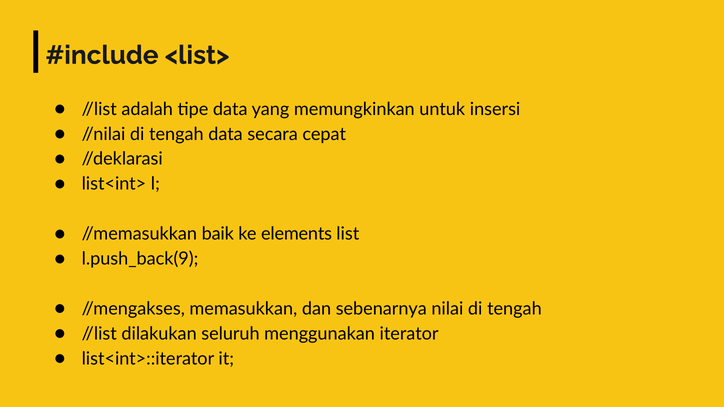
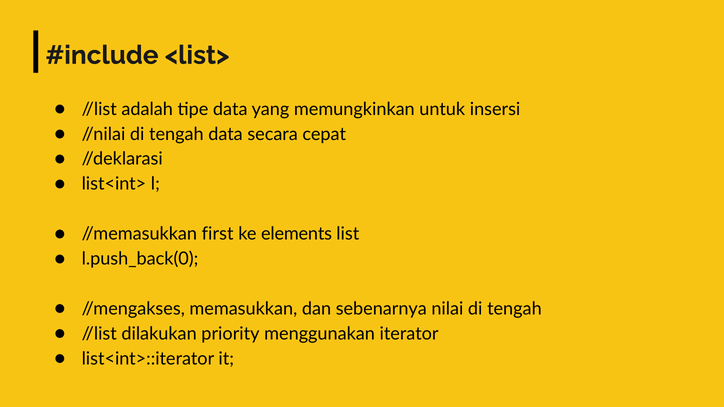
baik: baik -> first
l.push_back(9: l.push_back(9 -> l.push_back(0
seluruh: seluruh -> priority
